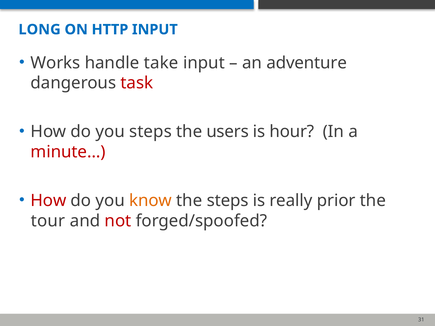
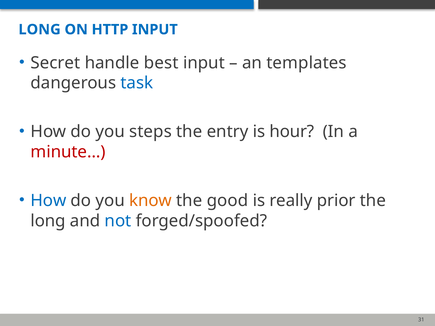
Works: Works -> Secret
take: take -> best
adventure: adventure -> templates
task colour: red -> blue
users: users -> entry
How at (48, 201) colour: red -> blue
the steps: steps -> good
tour at (48, 221): tour -> long
not colour: red -> blue
